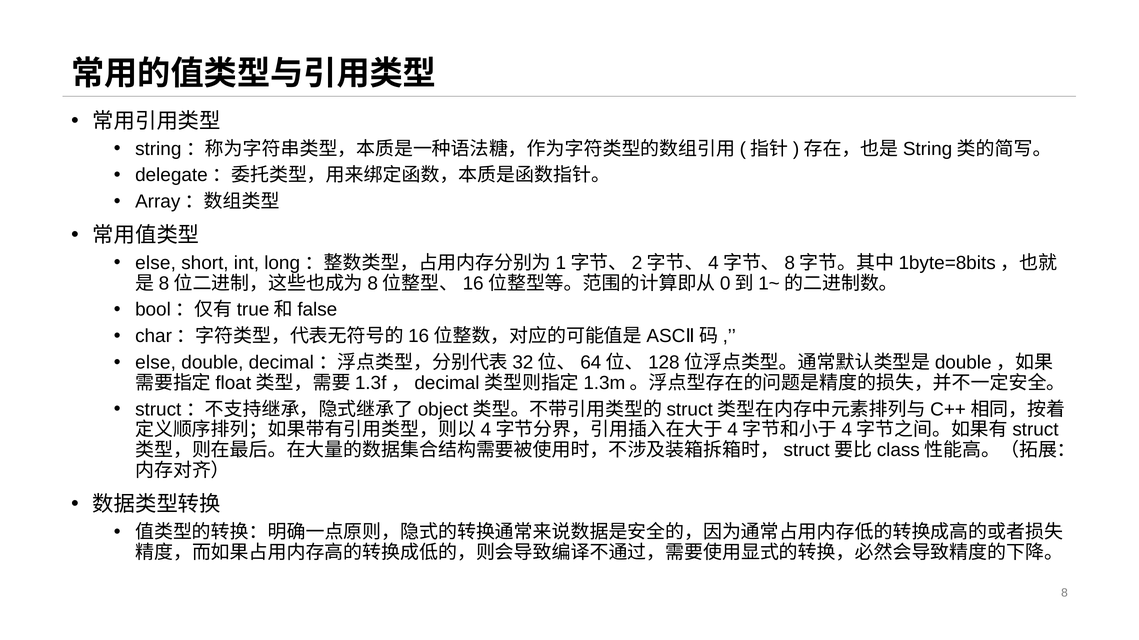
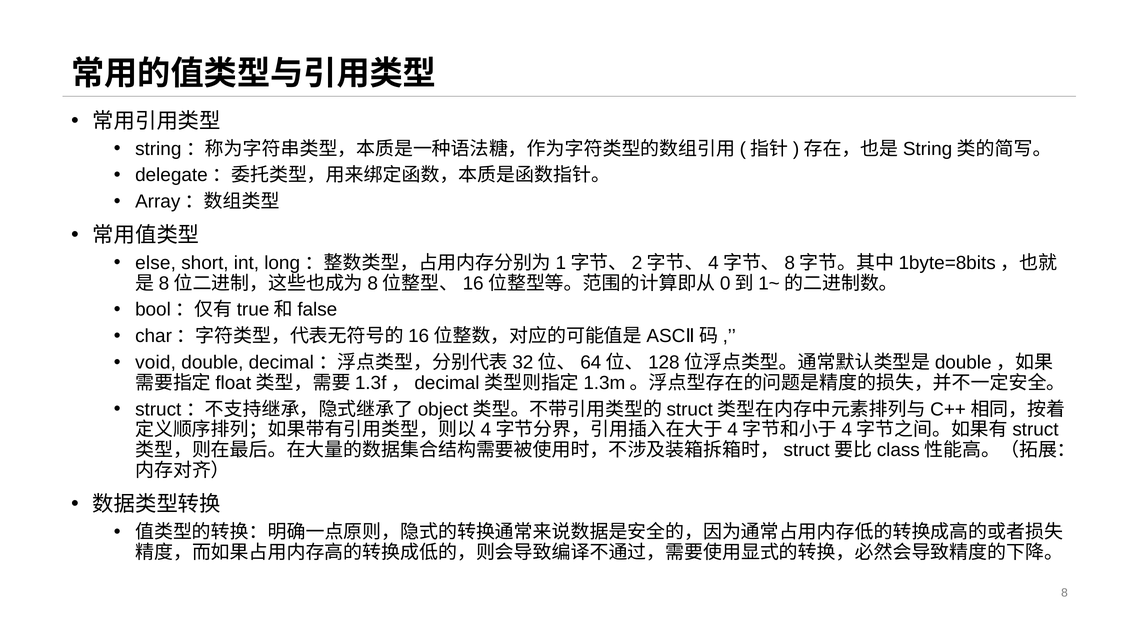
else at (156, 363): else -> void
